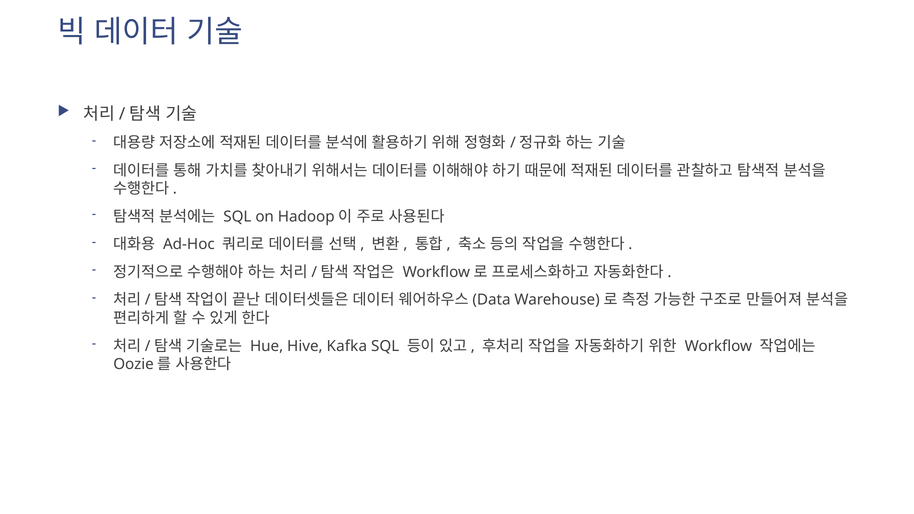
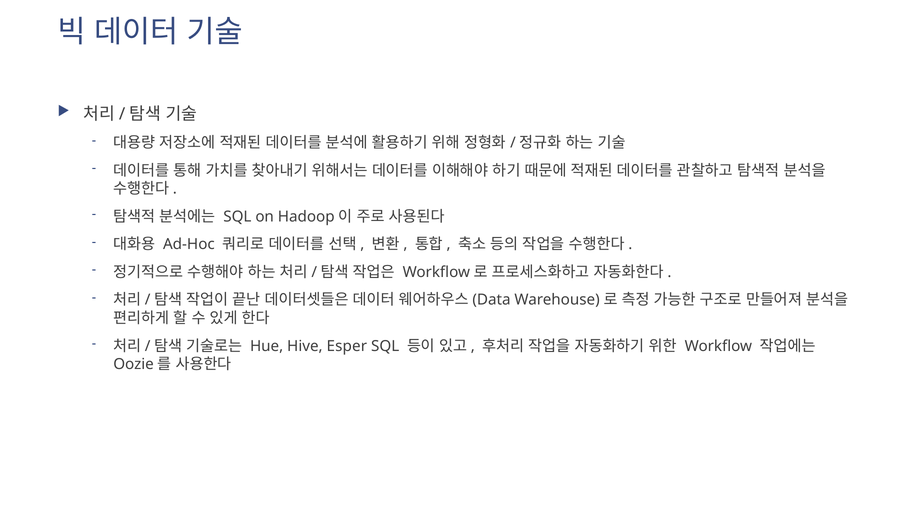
Kafka: Kafka -> Esper
